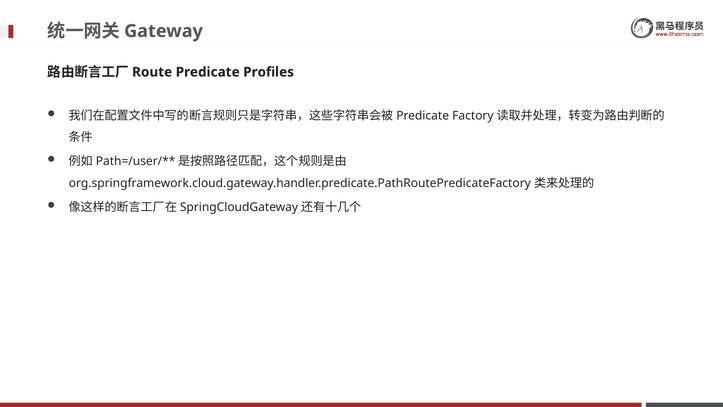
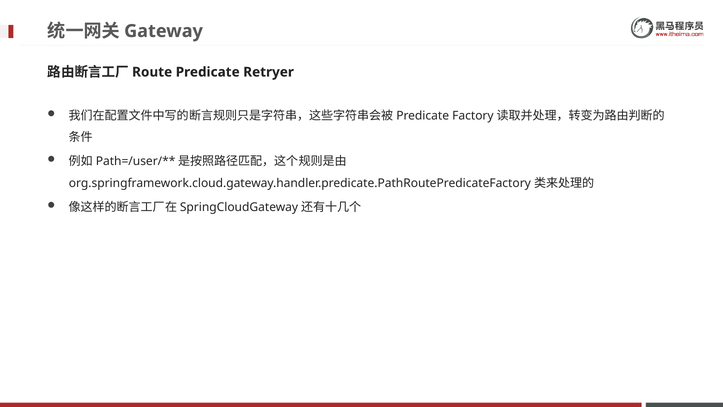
Profiles: Profiles -> Retryer
